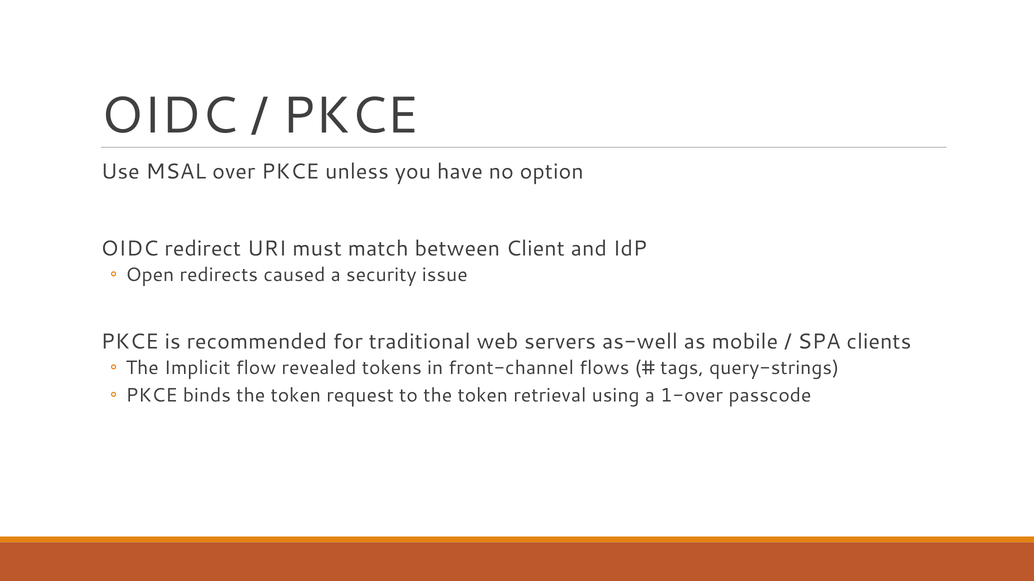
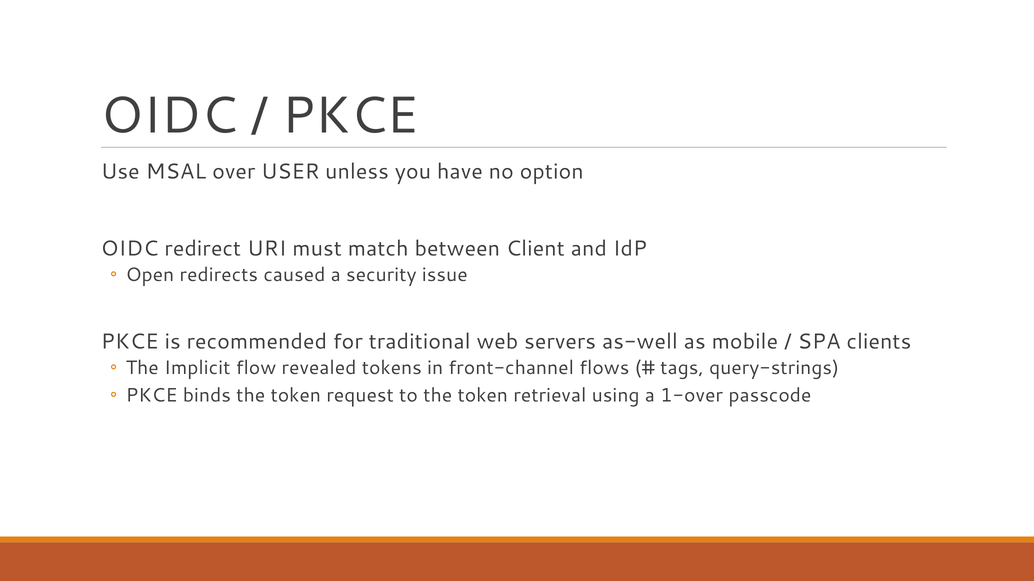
over PKCE: PKCE -> USER
